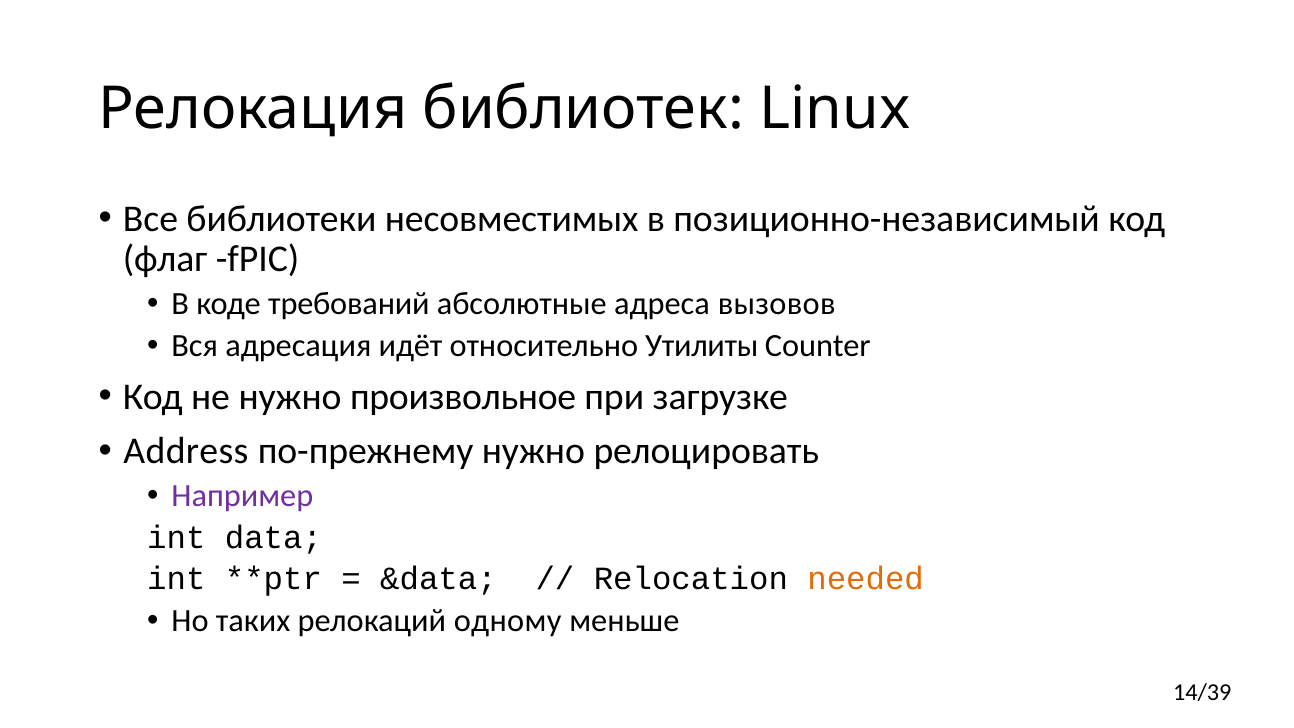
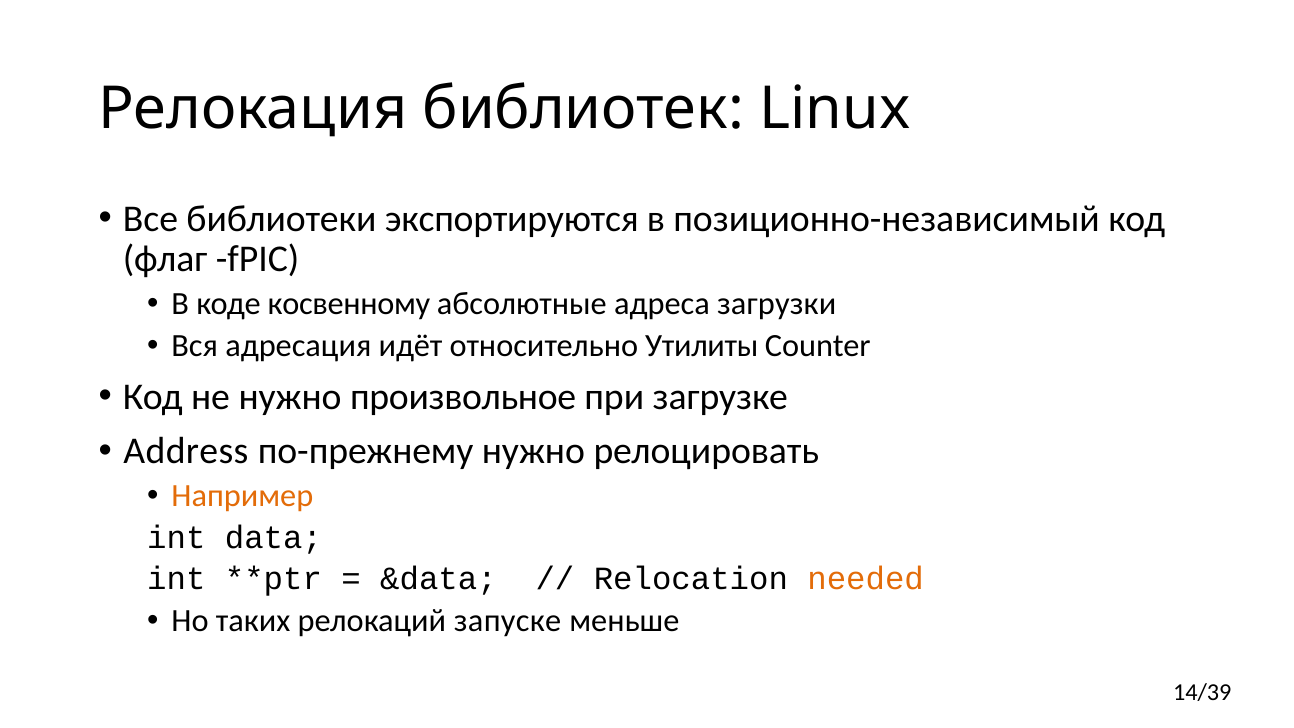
несовместимых: несовместимых -> экспортируются
требований: требований -> косвенному
вызовов: вызовов -> загрузки
Например colour: purple -> orange
одному: одному -> запуске
